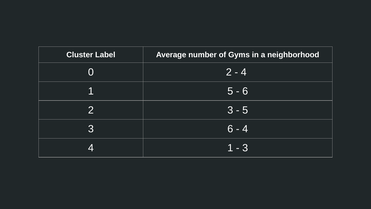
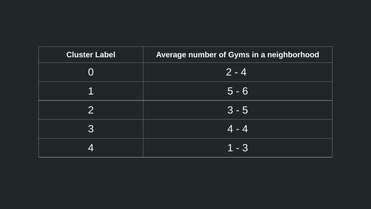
3 6: 6 -> 4
